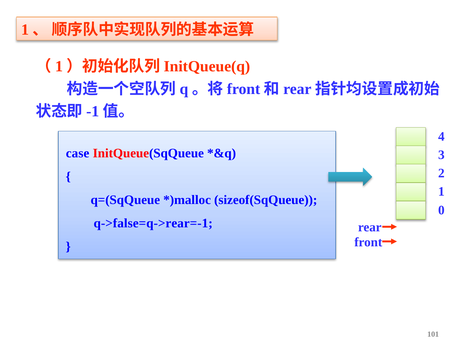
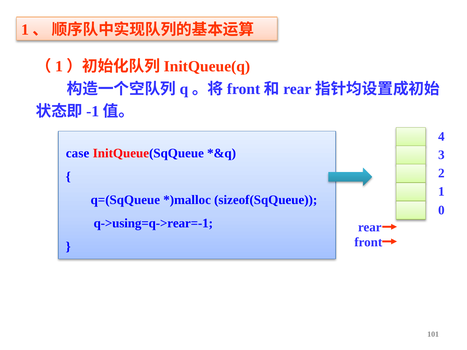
q->false=q->rear=-1: q->false=q->rear=-1 -> q->using=q->rear=-1
